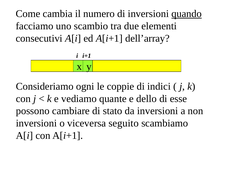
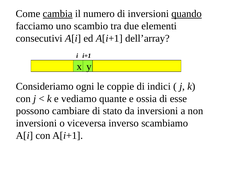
cambia underline: none -> present
dello: dello -> ossia
seguito: seguito -> inverso
